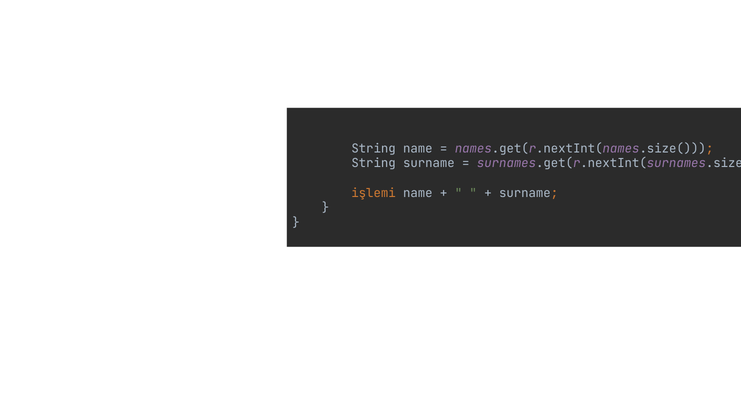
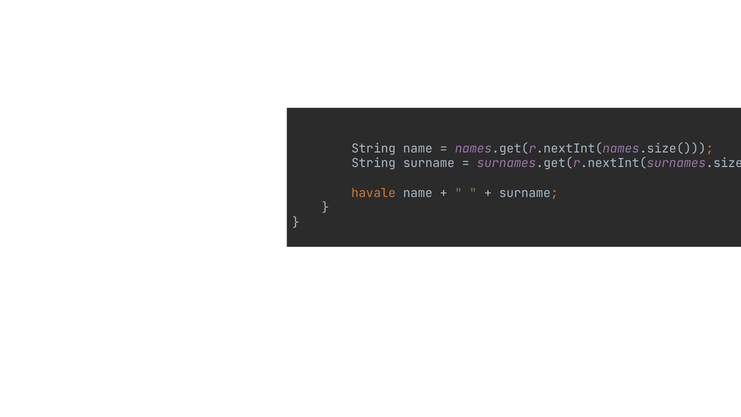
işlemi: işlemi -> havale
